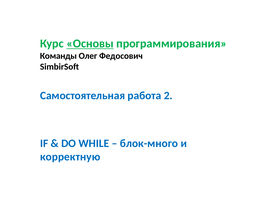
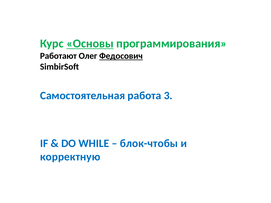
Команды: Команды -> Работают
Федосович underline: none -> present
2: 2 -> 3
блок-много: блок-много -> блок-чтобы
